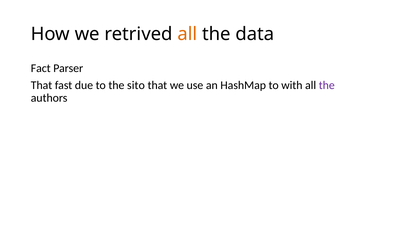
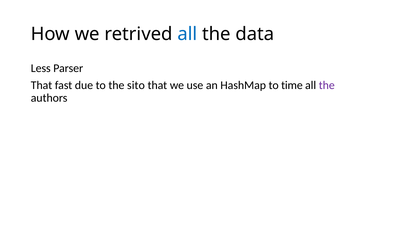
all at (187, 34) colour: orange -> blue
Fact: Fact -> Less
with: with -> time
